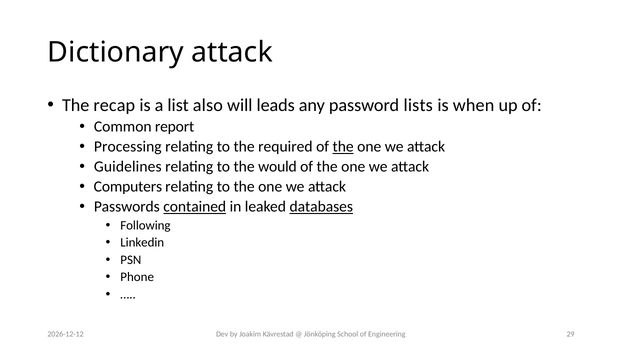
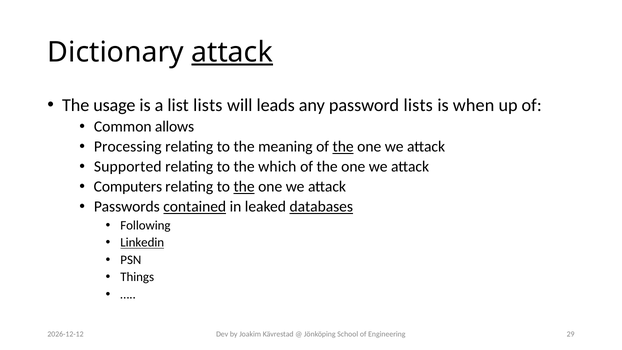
attack at (232, 52) underline: none -> present
recap: recap -> usage
list also: also -> lists
report: report -> allows
required: required -> meaning
Guidelines: Guidelines -> Supported
would: would -> which
the at (244, 187) underline: none -> present
Linkedin underline: none -> present
Phone: Phone -> Things
